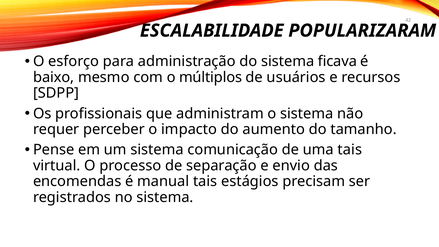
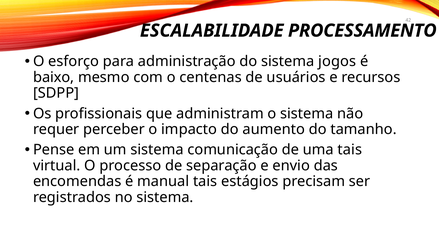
POPULARIZARAM: POPULARIZARAM -> PROCESSAMENTO
ficava: ficava -> jogos
múltiplos: múltiplos -> centenas
